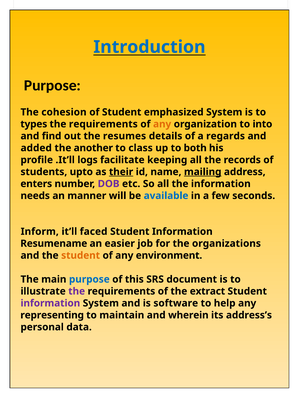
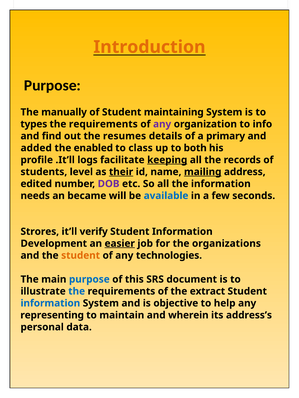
Introduction colour: blue -> orange
cohesion: cohesion -> manually
emphasized: emphasized -> maintaining
any at (162, 124) colour: orange -> purple
into: into -> info
regards: regards -> primary
another: another -> enabled
keeping underline: none -> present
upto: upto -> level
enters: enters -> edited
manner: manner -> became
Inform: Inform -> Strores
faced: faced -> verify
Resumename: Resumename -> Development
easier underline: none -> present
environment: environment -> technologies
the at (77, 292) colour: purple -> blue
information at (50, 304) colour: purple -> blue
software: software -> objective
